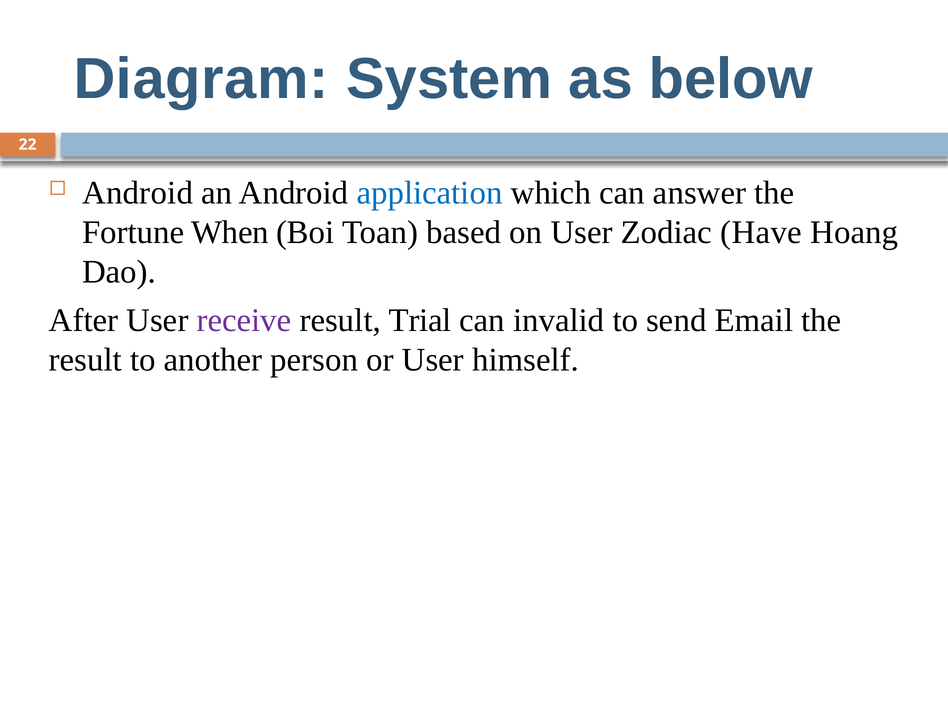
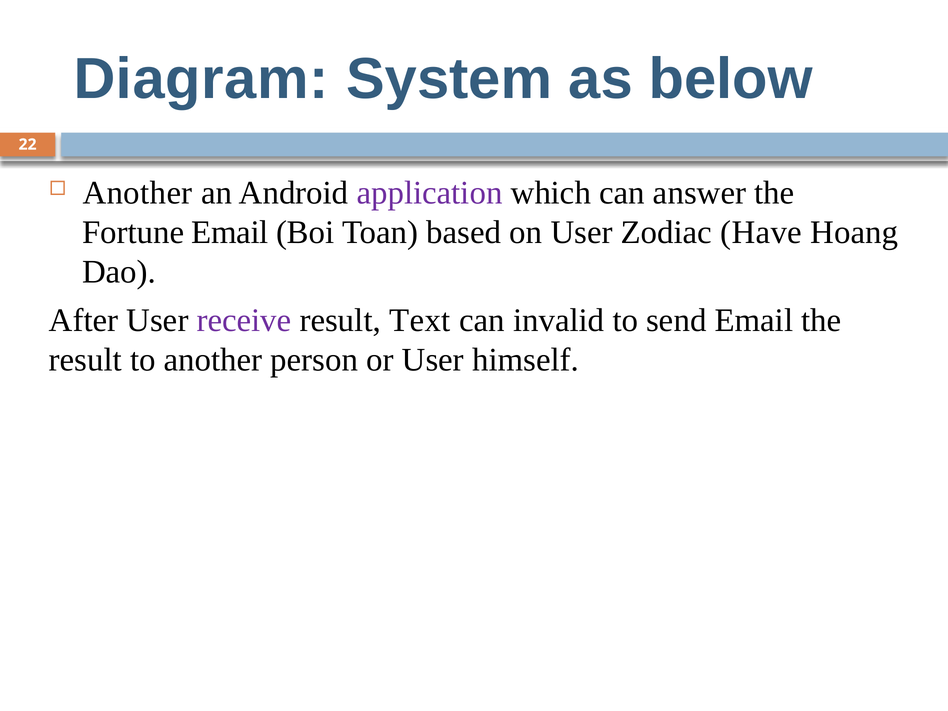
Android at (138, 193): Android -> Another
application colour: blue -> purple
Fortune When: When -> Email
Trial: Trial -> Text
